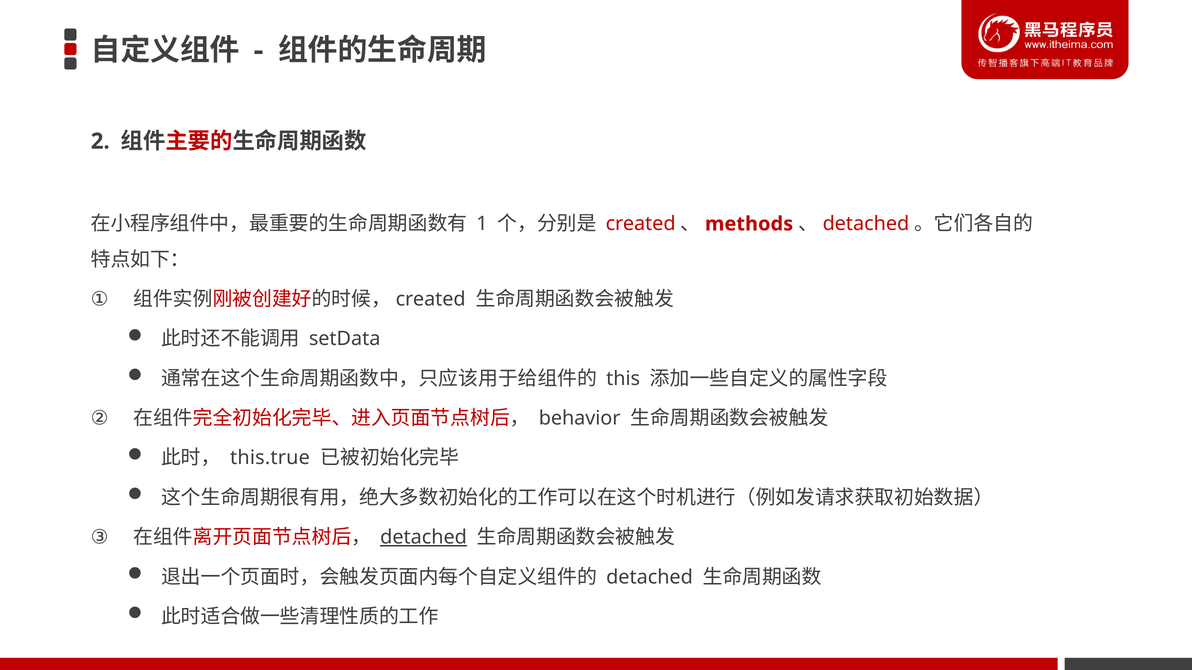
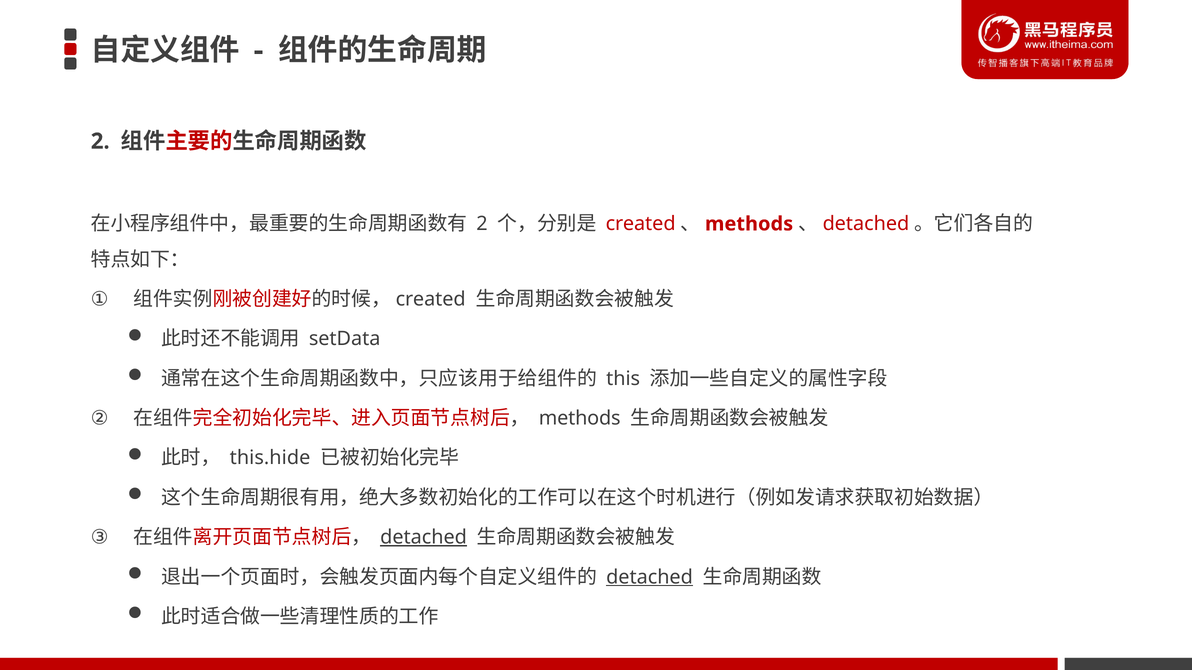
1 at (482, 224): 1 -> 2
behavior at (580, 419): behavior -> methods
this.true: this.true -> this.hide
detached at (650, 577) underline: none -> present
